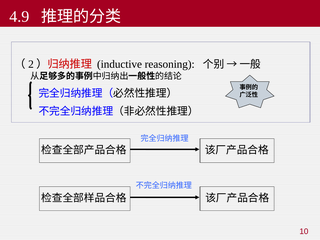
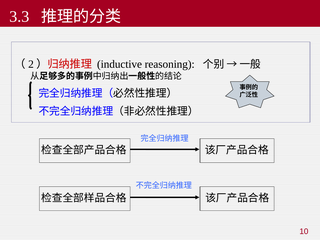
4.9: 4.9 -> 3.3
